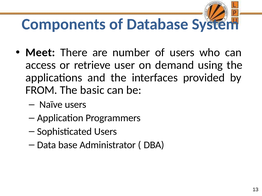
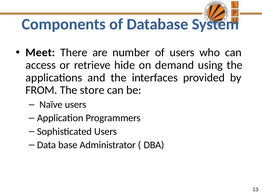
user: user -> hide
basic: basic -> store
